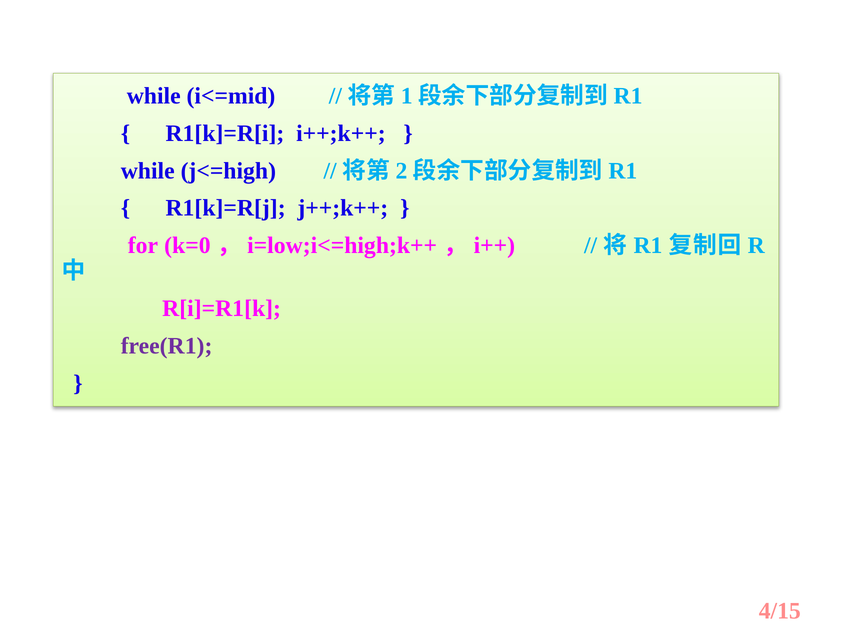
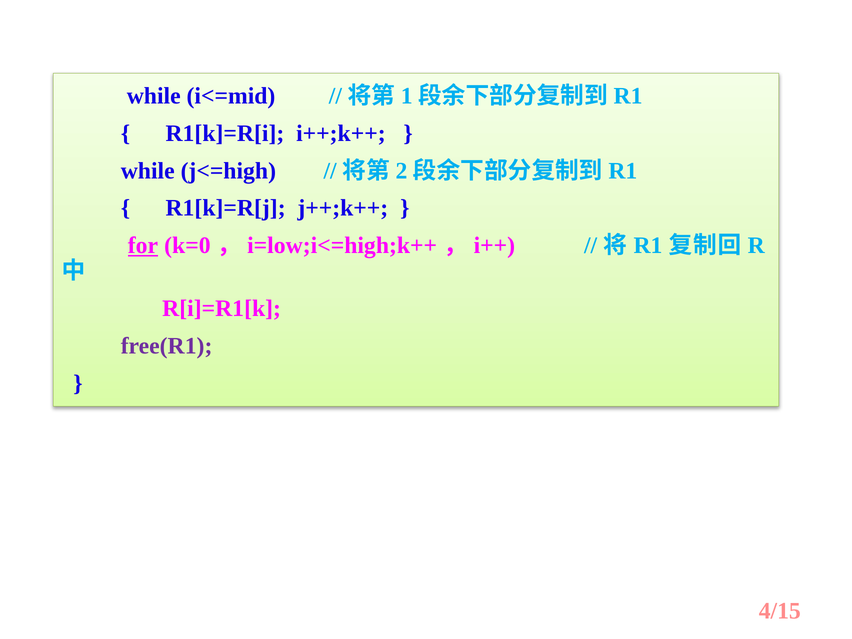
for underline: none -> present
